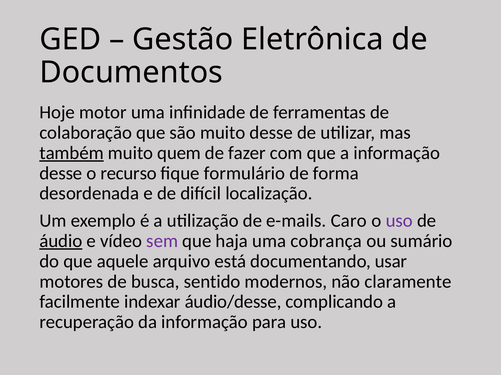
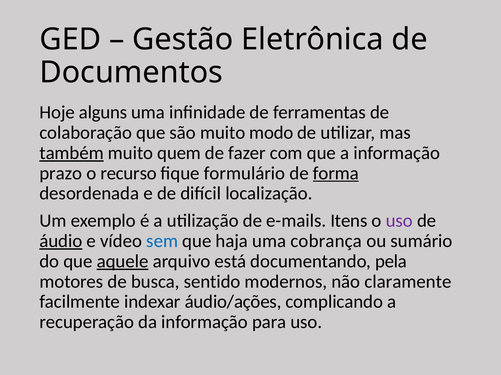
motor: motor -> alguns
muito desse: desse -> modo
desse at (61, 174): desse -> prazo
forma underline: none -> present
Caro: Caro -> Itens
sem colour: purple -> blue
aquele underline: none -> present
usar: usar -> pela
áudio/desse: áudio/desse -> áudio/ações
